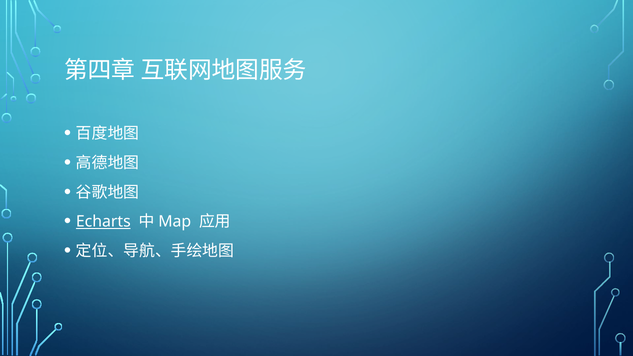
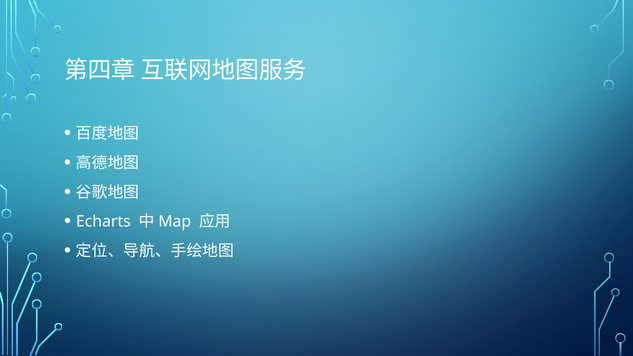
Echarts underline: present -> none
